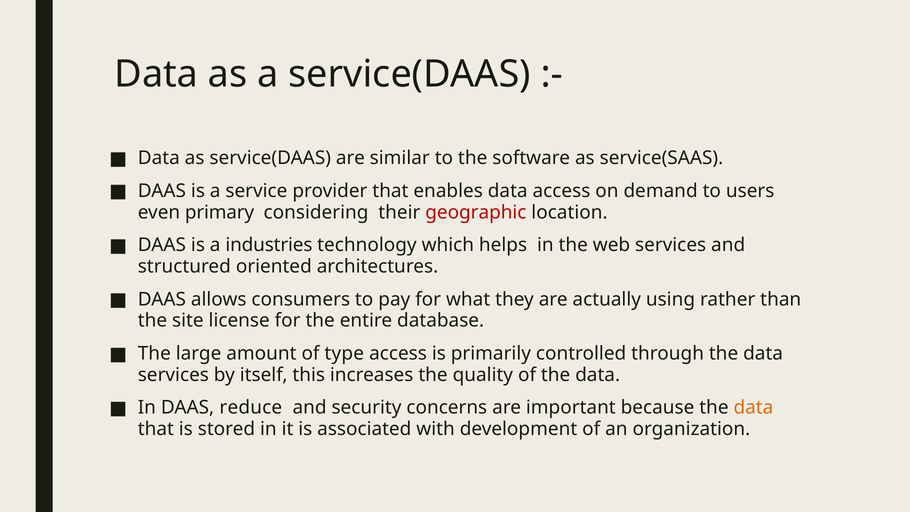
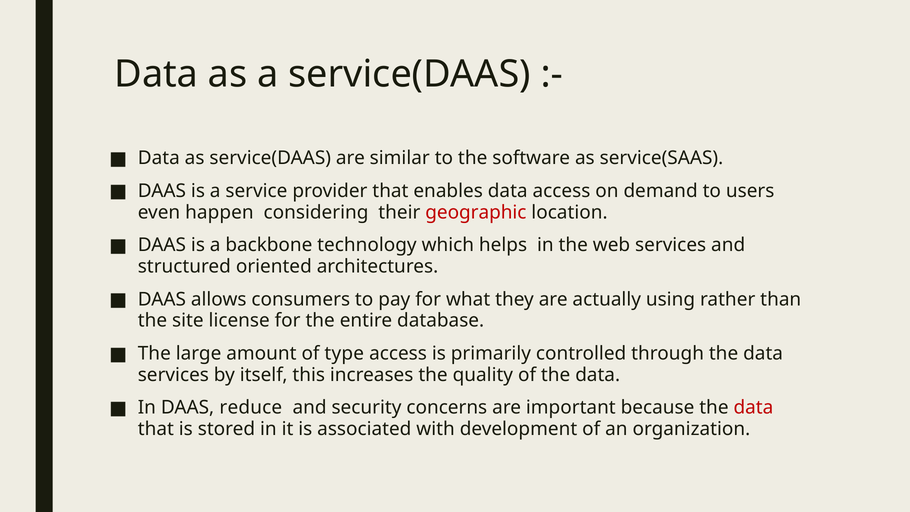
primary: primary -> happen
industries: industries -> backbone
data at (753, 408) colour: orange -> red
